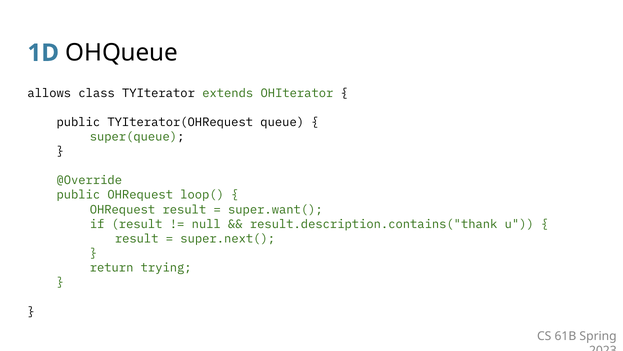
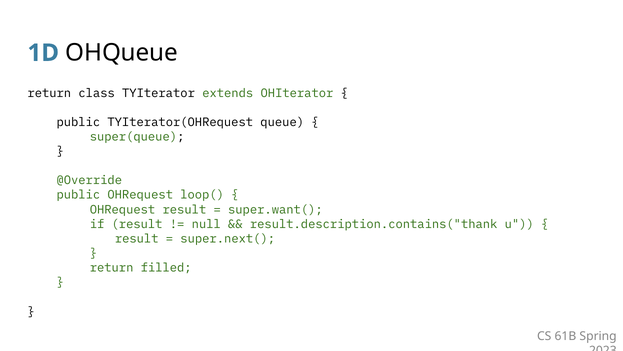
allows at (49, 93): allows -> return
trying: trying -> filled
